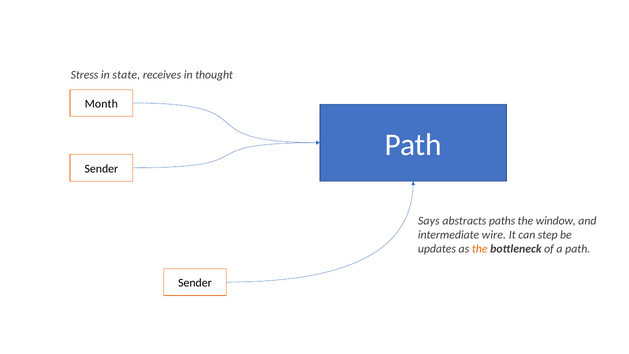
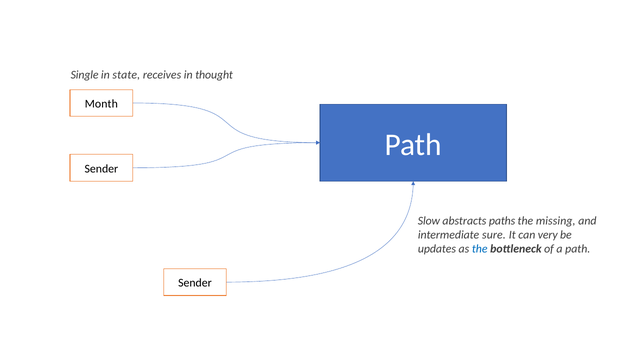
Stress: Stress -> Single
Says: Says -> Slow
window: window -> missing
wire: wire -> sure
step: step -> very
the at (480, 249) colour: orange -> blue
